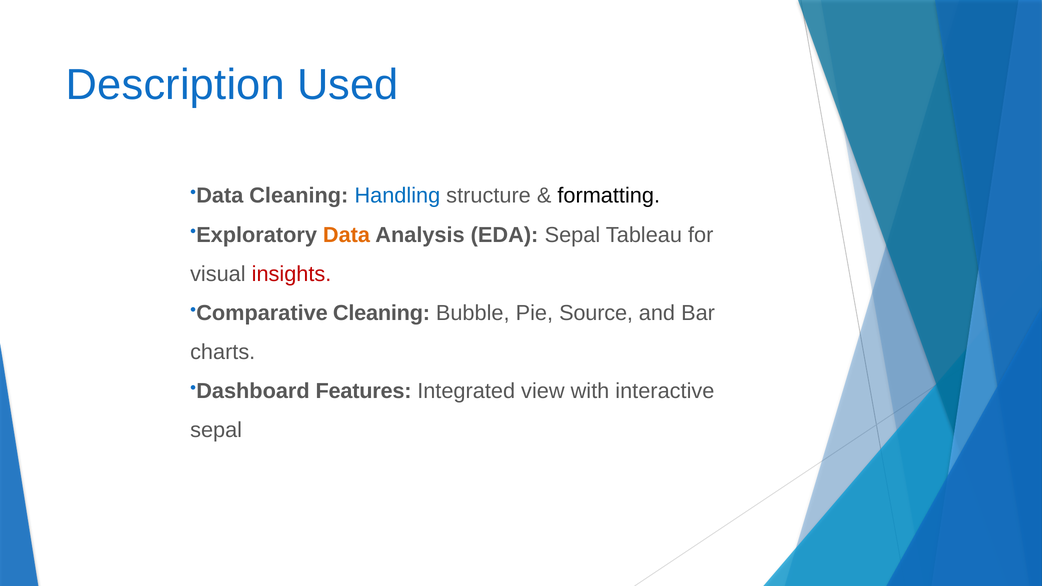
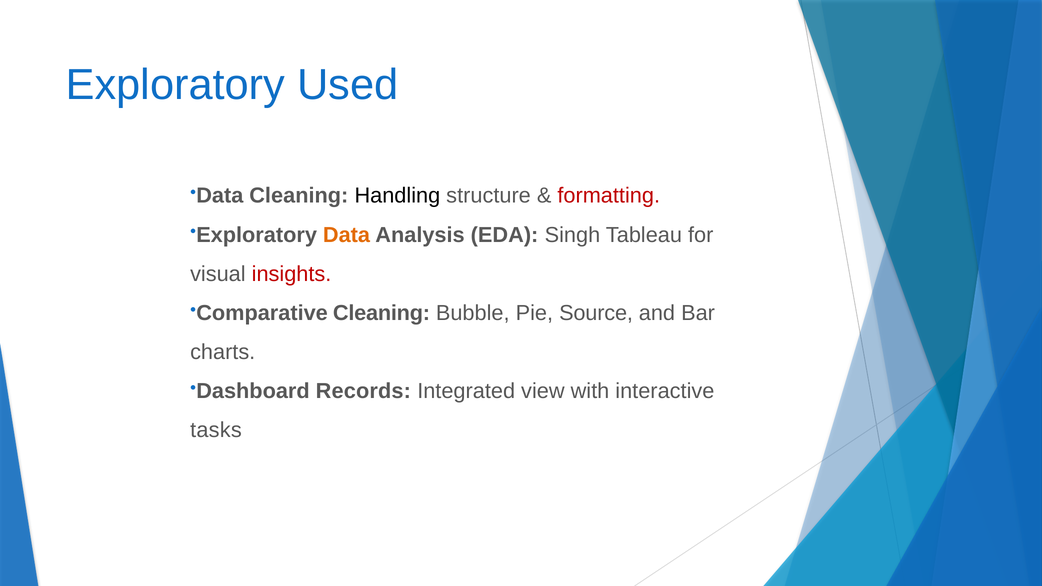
Description at (175, 85): Description -> Exploratory
Handling colour: blue -> black
formatting colour: black -> red
EDA Sepal: Sepal -> Singh
Features: Features -> Records
sepal at (216, 430): sepal -> tasks
